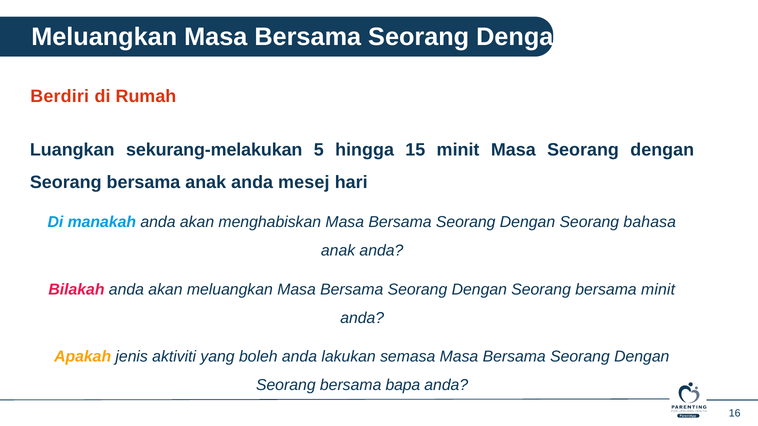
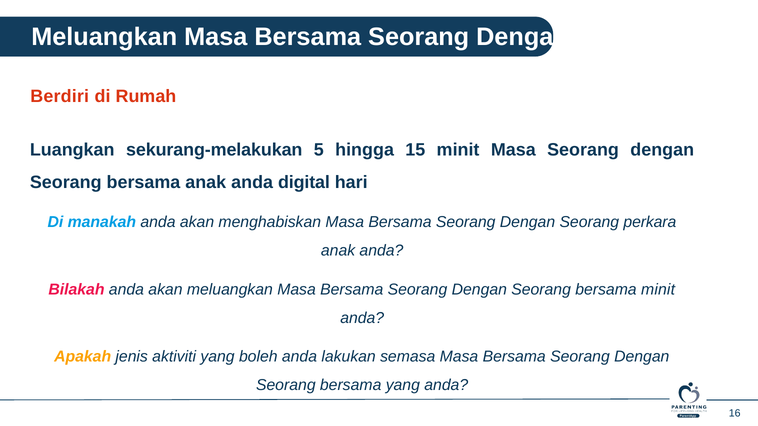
mesej: mesej -> digital
bahasa: bahasa -> perkara
bersama bapa: bapa -> yang
